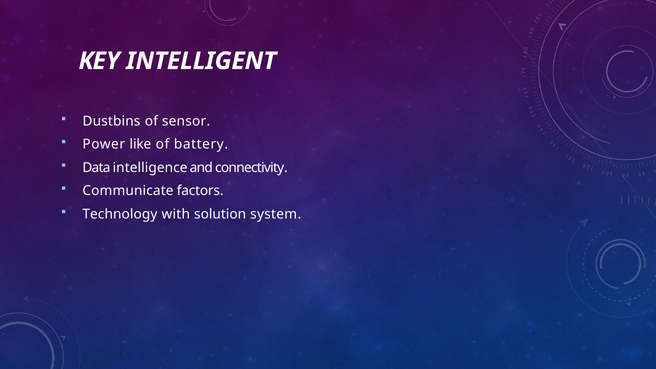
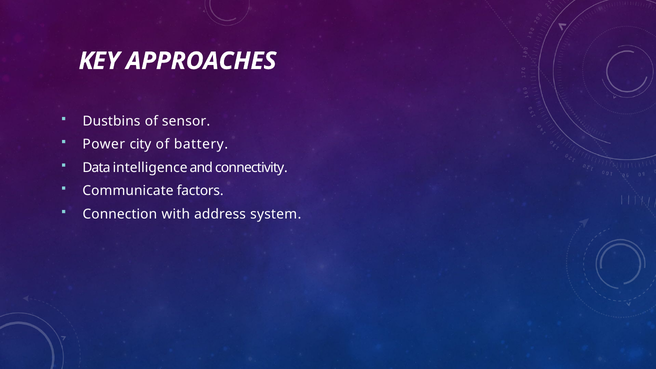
INTELLIGENT: INTELLIGENT -> APPROACHES
like: like -> city
Technology: Technology -> Connection
solution: solution -> address
